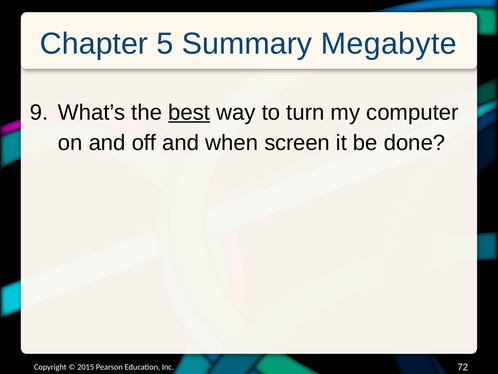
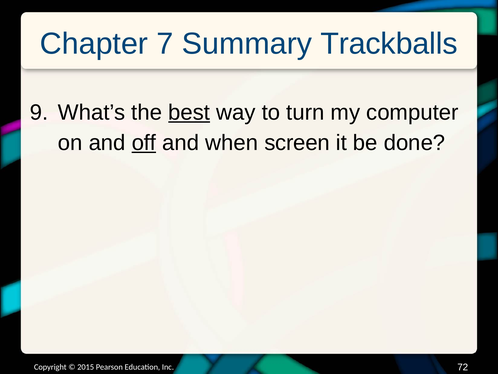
5: 5 -> 7
Megabyte: Megabyte -> Trackballs
off underline: none -> present
